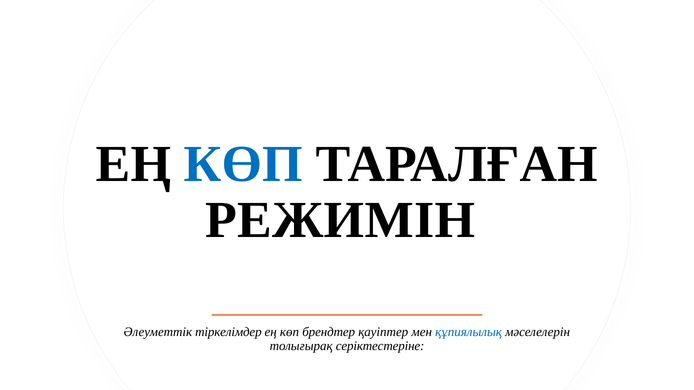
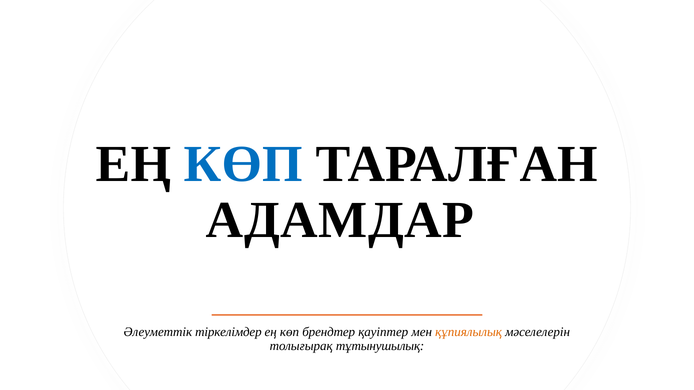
РЕЖИМІН: РЕЖИМІН -> АДАМДАР
құпиялылық colour: blue -> orange
серіктестеріне: серіктестеріне -> тұтынушылық
